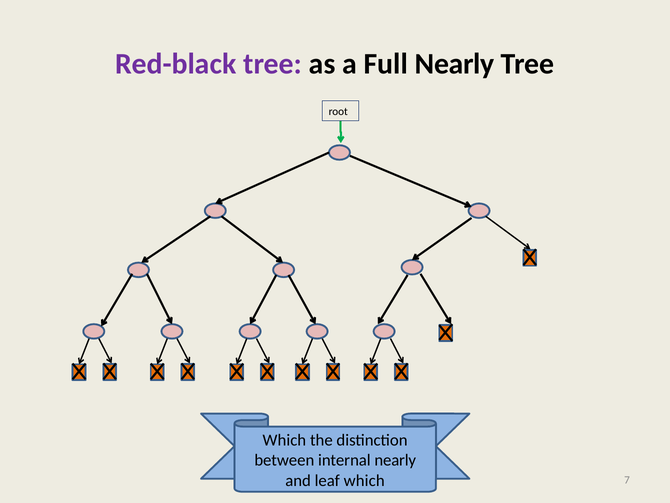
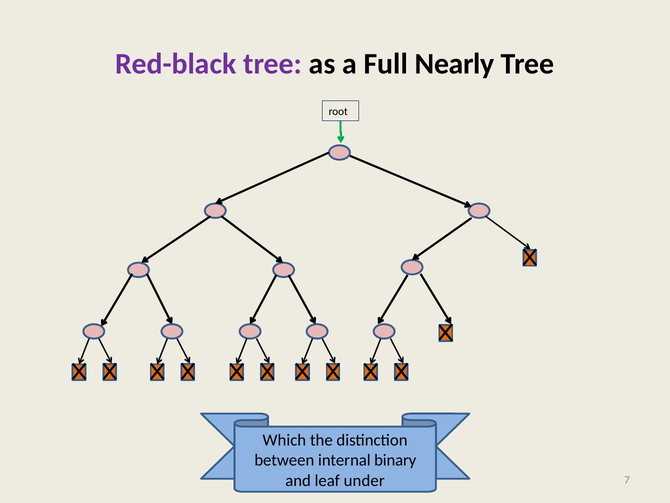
internal nearly: nearly -> binary
leaf which: which -> under
